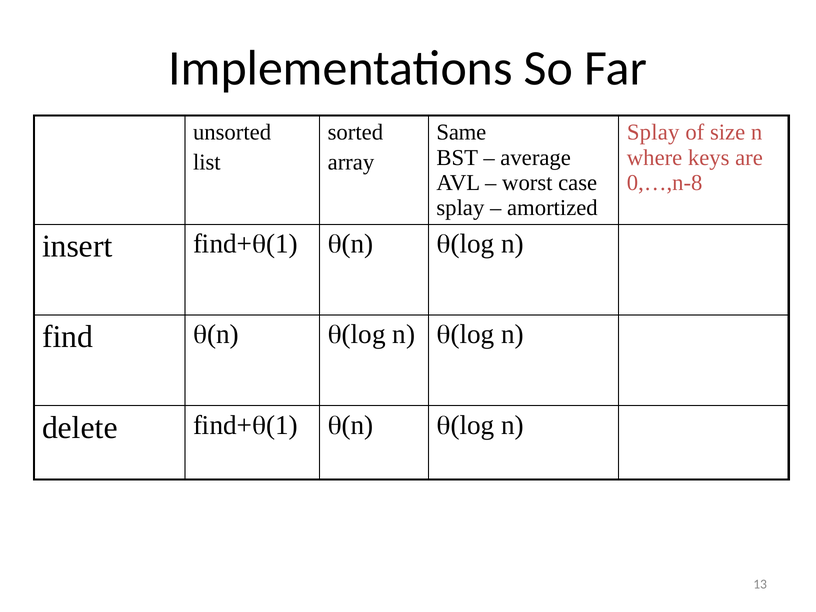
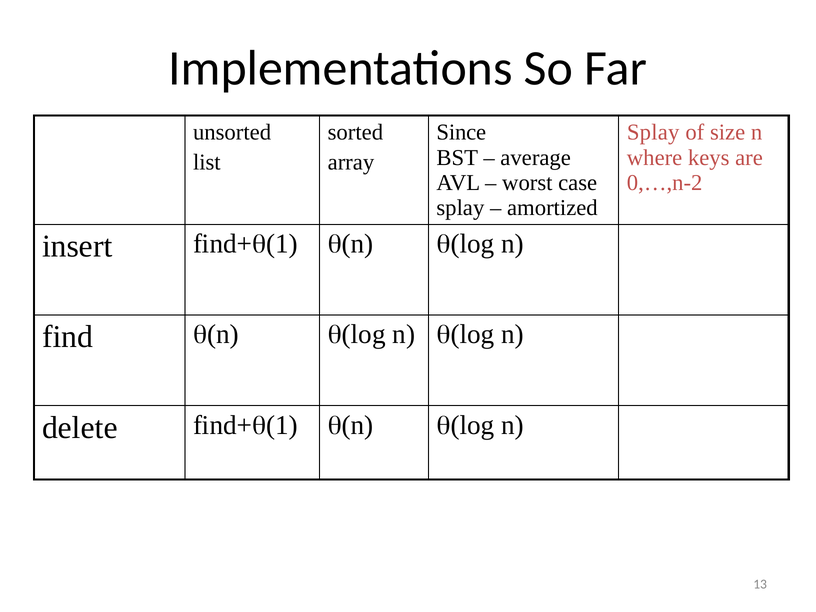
Same: Same -> Since
0,…,n-8: 0,…,n-8 -> 0,…,n-2
